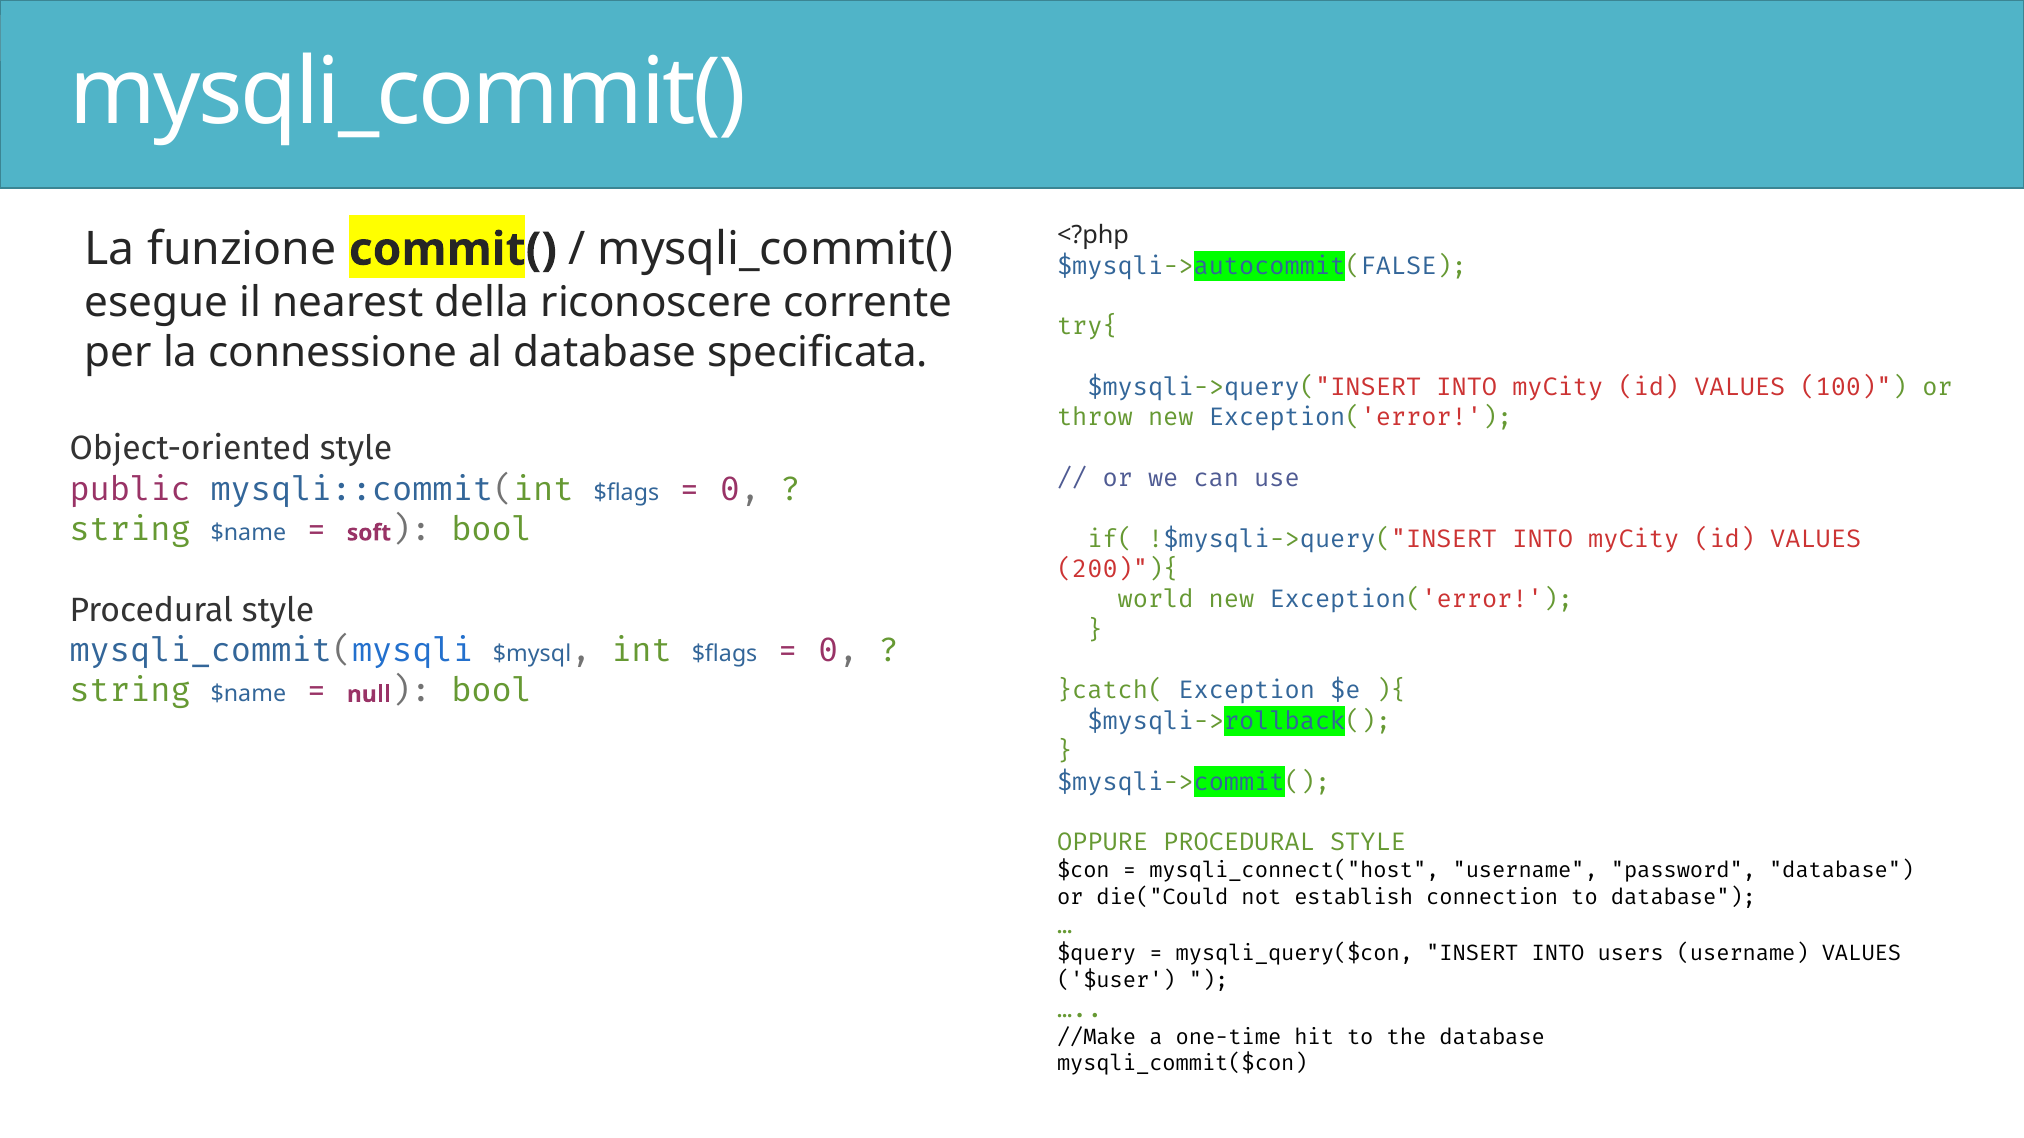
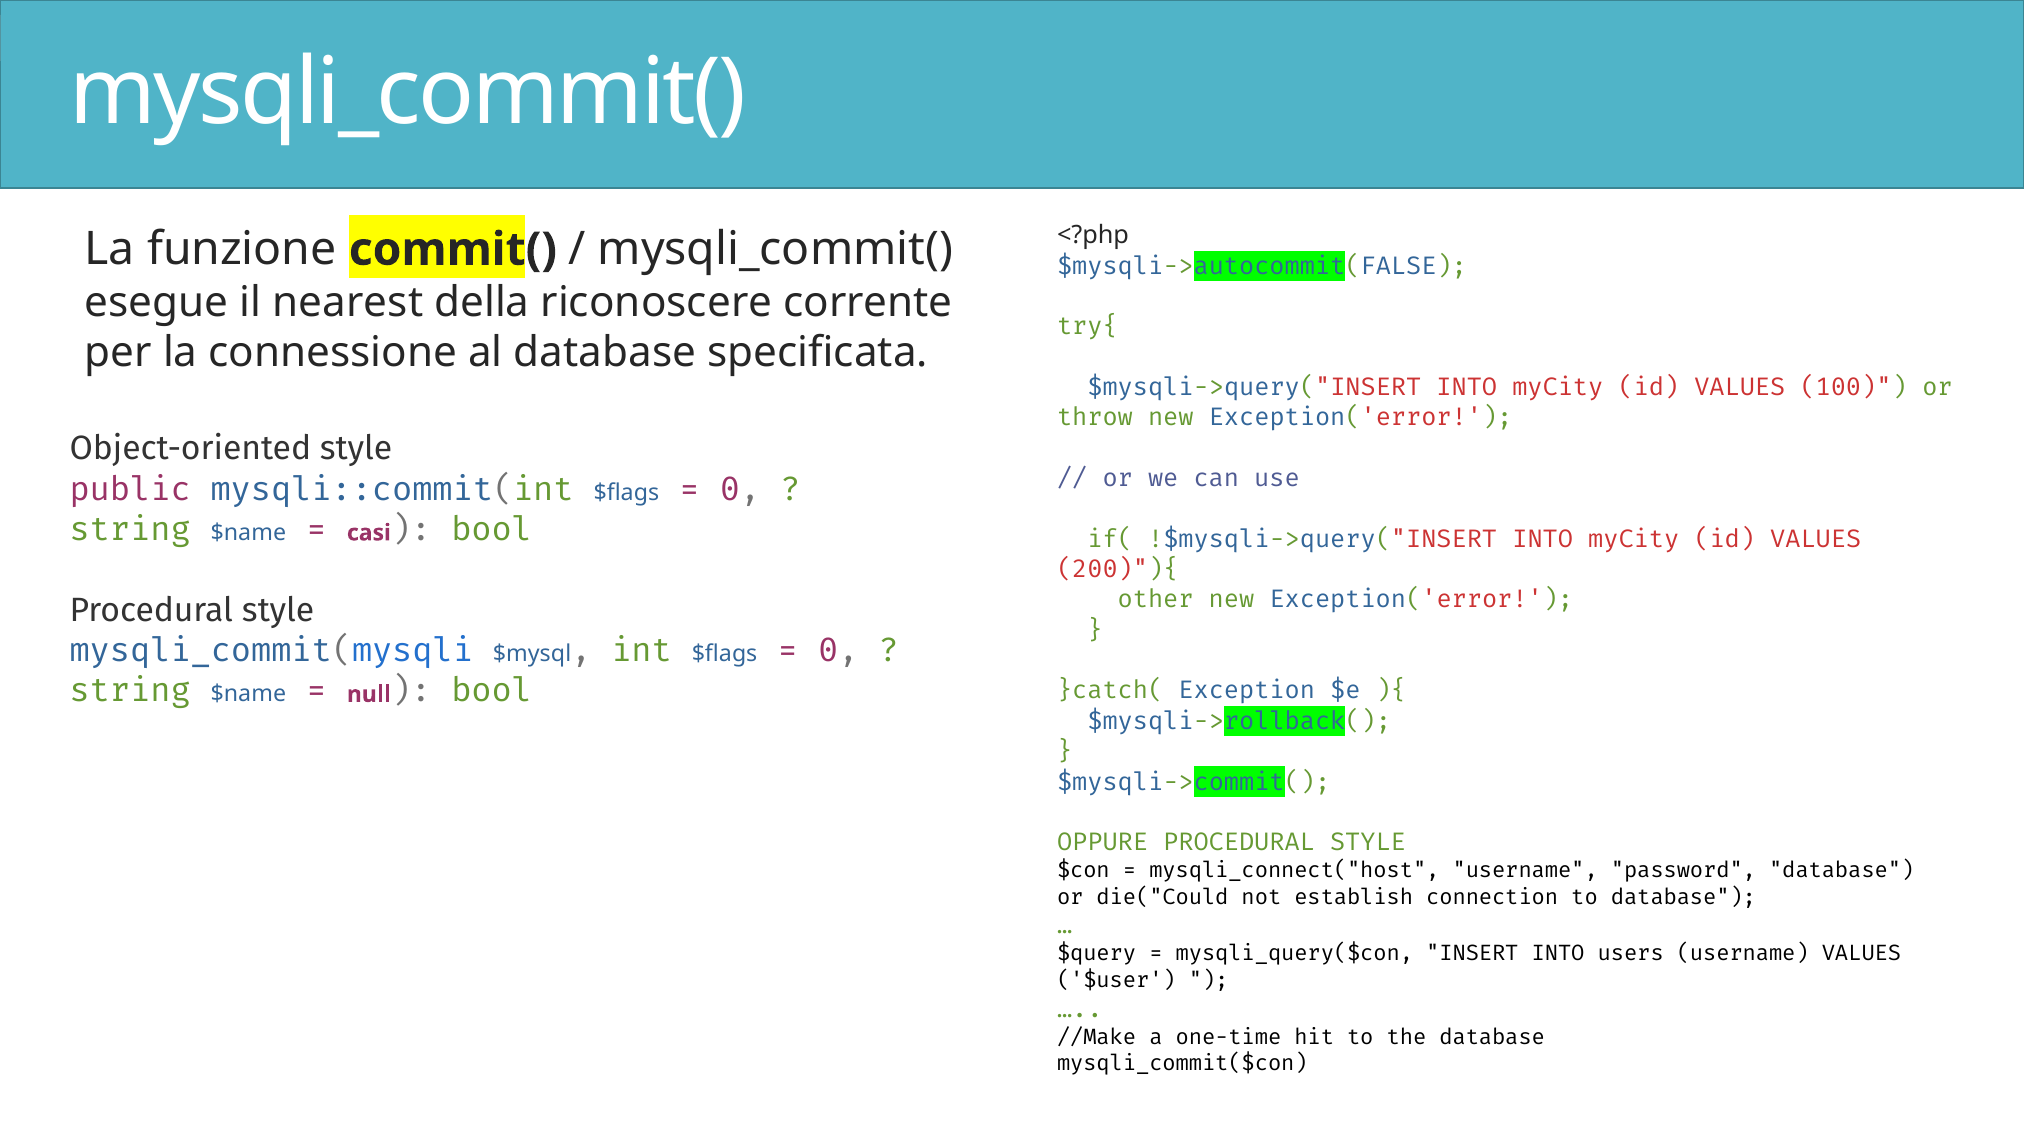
soft: soft -> casi
world: world -> other
